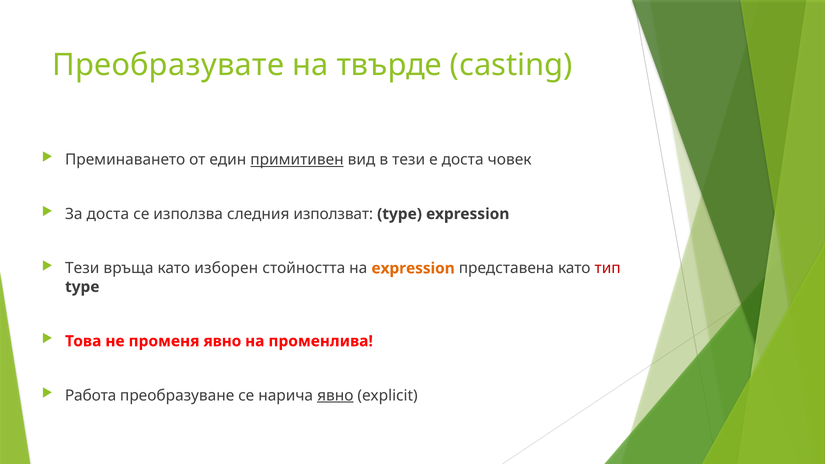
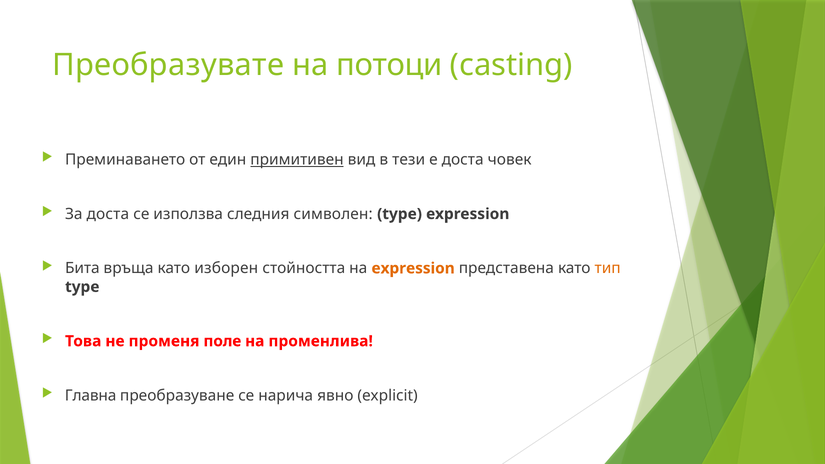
твърде: твърде -> потоци
използват: използват -> символен
Тези at (82, 268): Тези -> Бита
тип colour: red -> orange
променя явно: явно -> поле
Работа: Работа -> Главна
явно at (335, 396) underline: present -> none
